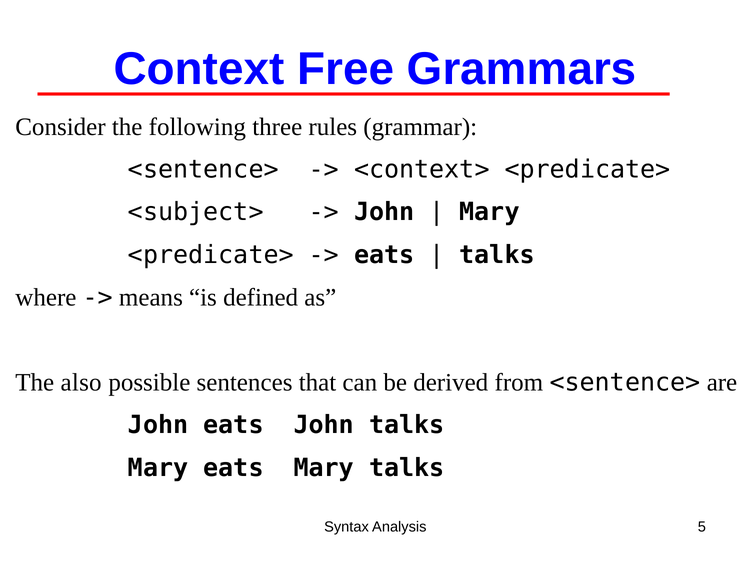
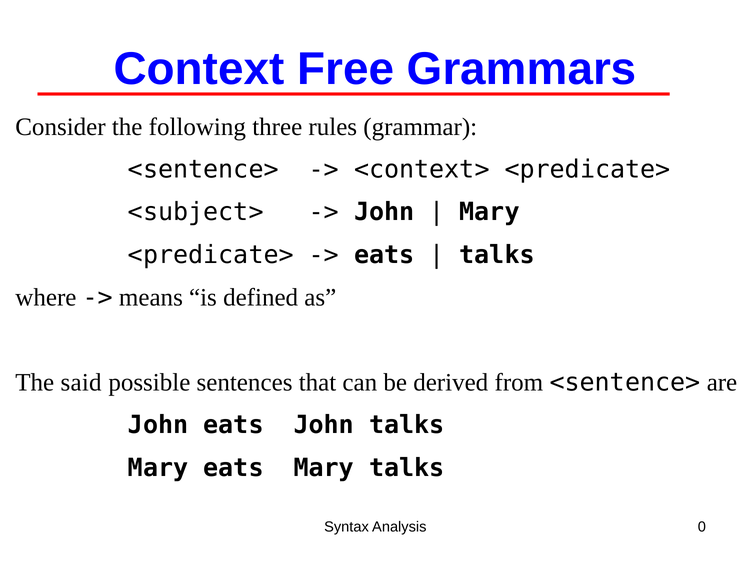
also: also -> said
5: 5 -> 0
